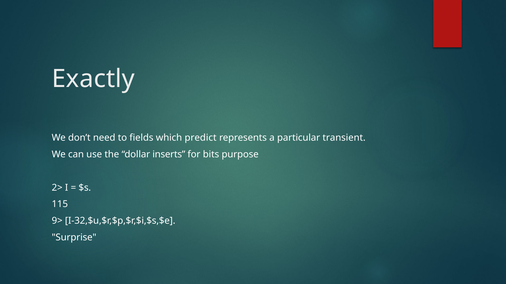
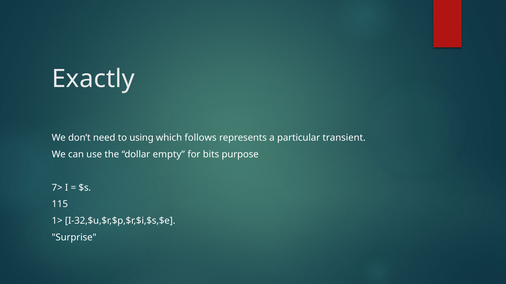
fields: fields -> using
predict: predict -> follows
inserts: inserts -> empty
2>: 2> -> 7>
9>: 9> -> 1>
